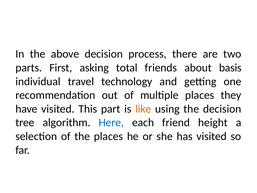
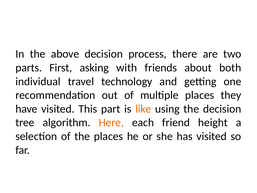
total: total -> with
basis: basis -> both
Here colour: blue -> orange
